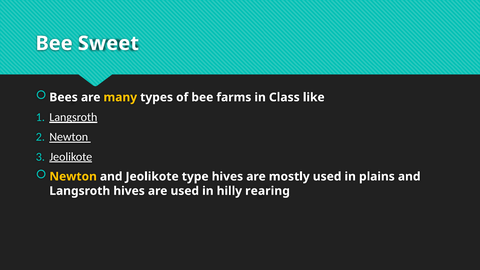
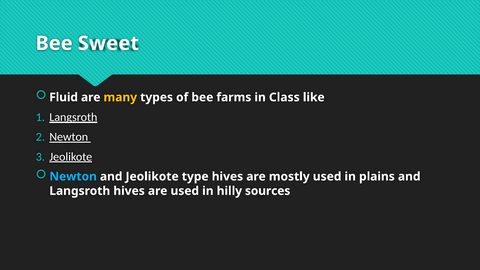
Bees: Bees -> Fluid
Newton at (73, 177) colour: yellow -> light blue
rearing: rearing -> sources
